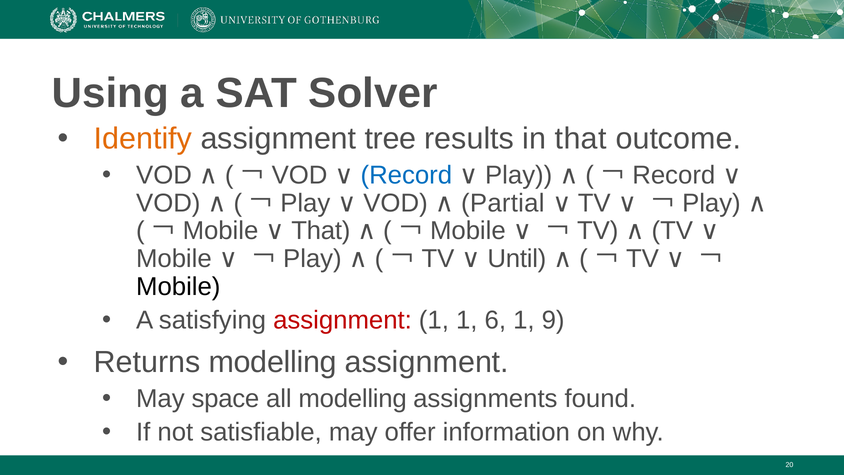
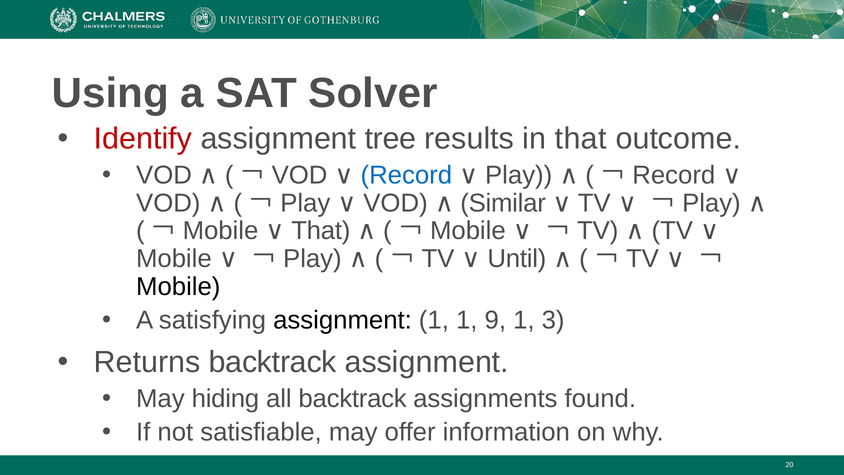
Identify colour: orange -> red
Partial: Partial -> Similar
assignment at (343, 320) colour: red -> black
6: 6 -> 9
9: 9 -> 3
Returns modelling: modelling -> backtrack
space: space -> hiding
all modelling: modelling -> backtrack
